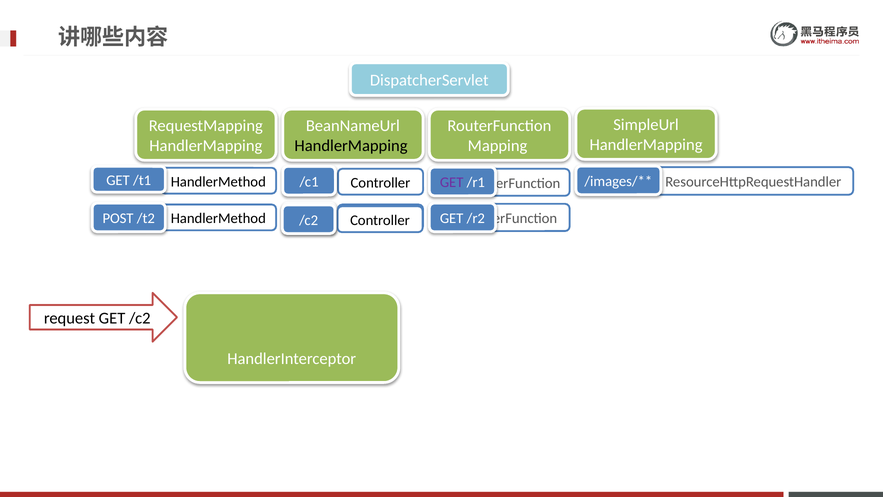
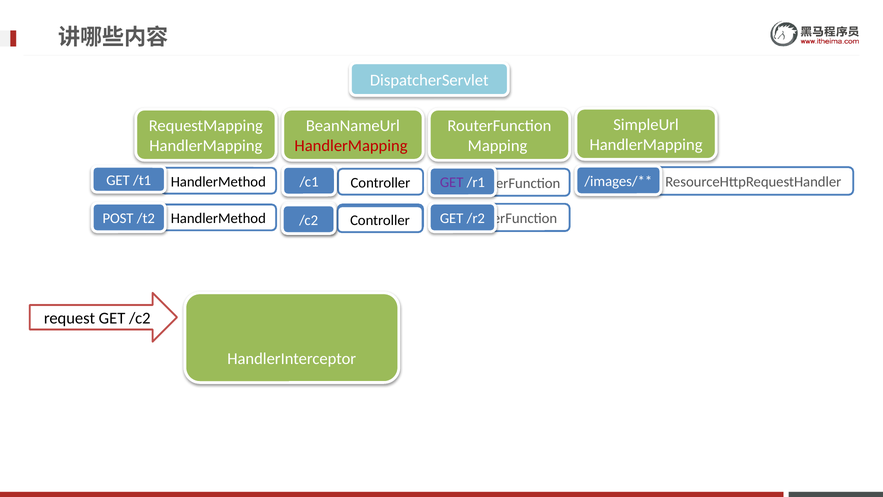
HandlerMapping at (351, 146) colour: black -> red
